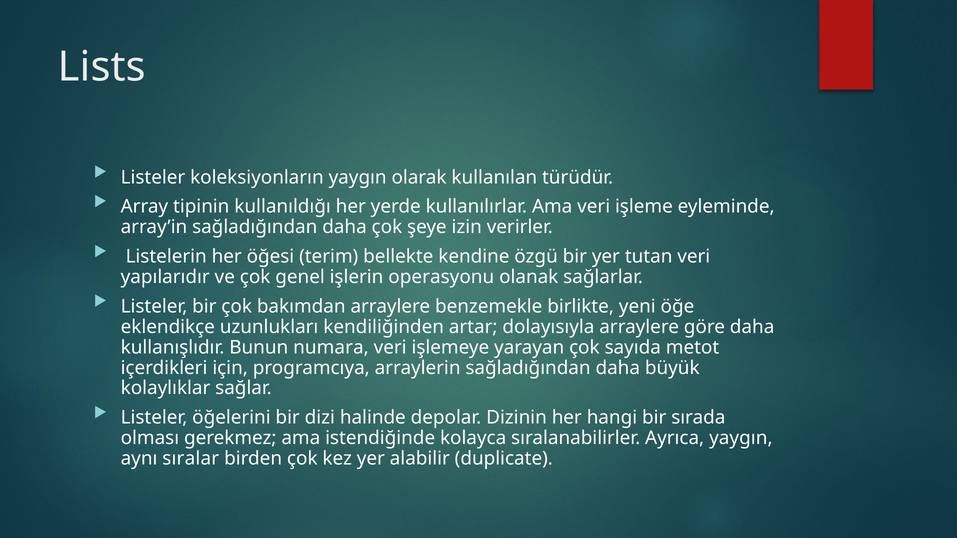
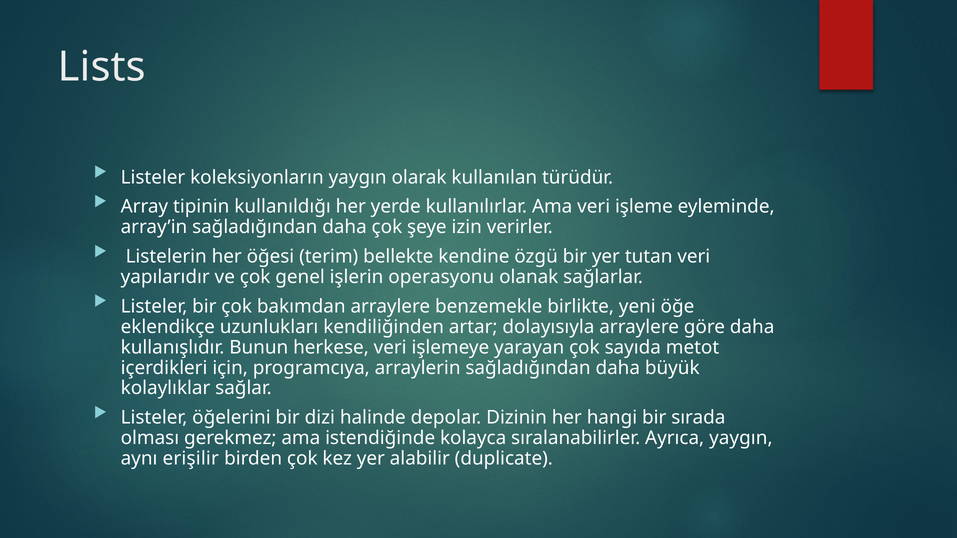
numara: numara -> herkese
sıralar: sıralar -> erişilir
